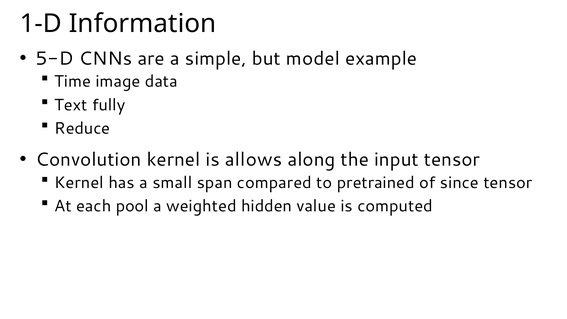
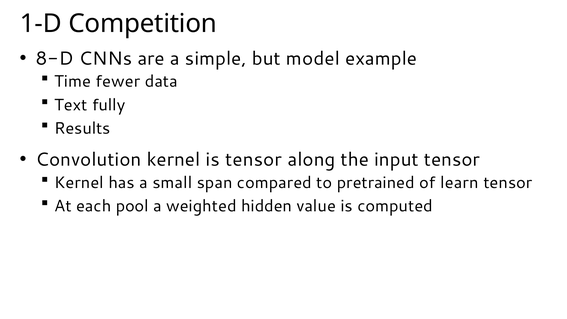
Information: Information -> Competition
5-D: 5-D -> 8-D
image: image -> fewer
Reduce: Reduce -> Results
is allows: allows -> tensor
since: since -> learn
